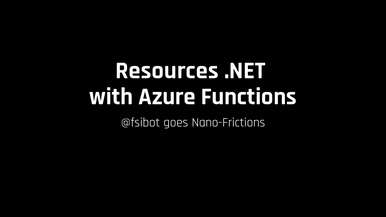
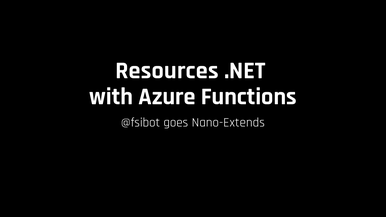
Nano-Frictions: Nano-Frictions -> Nano-Extends
